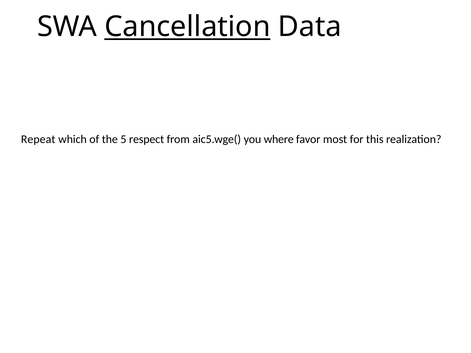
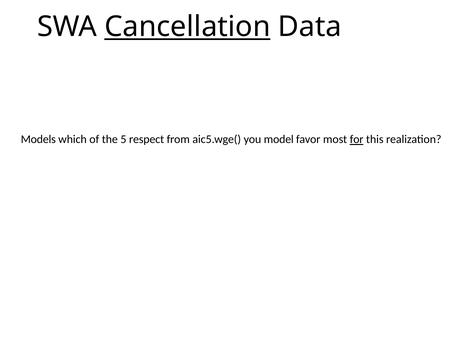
Repeat: Repeat -> Models
where: where -> model
for underline: none -> present
